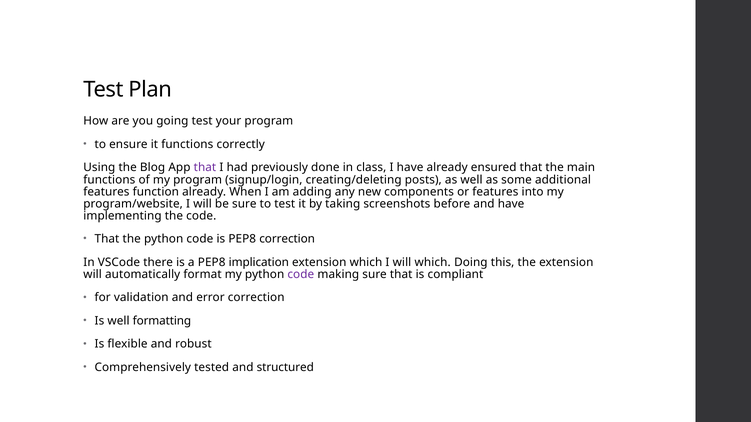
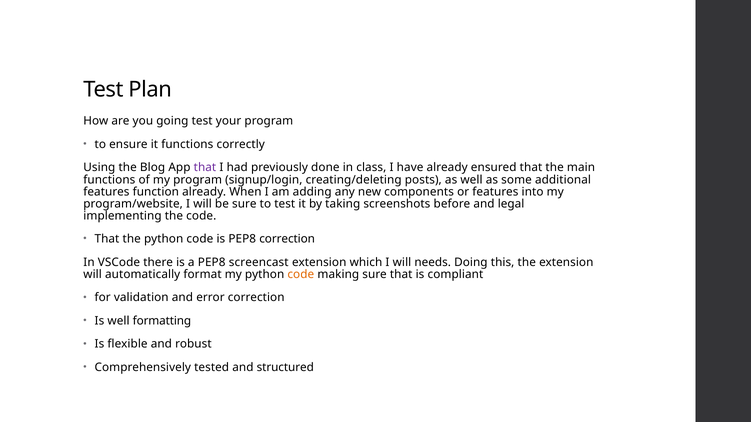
and have: have -> legal
implication: implication -> screencast
will which: which -> needs
code at (301, 275) colour: purple -> orange
